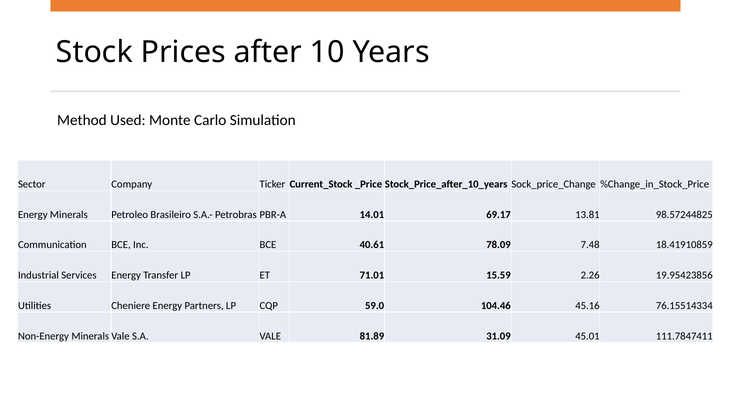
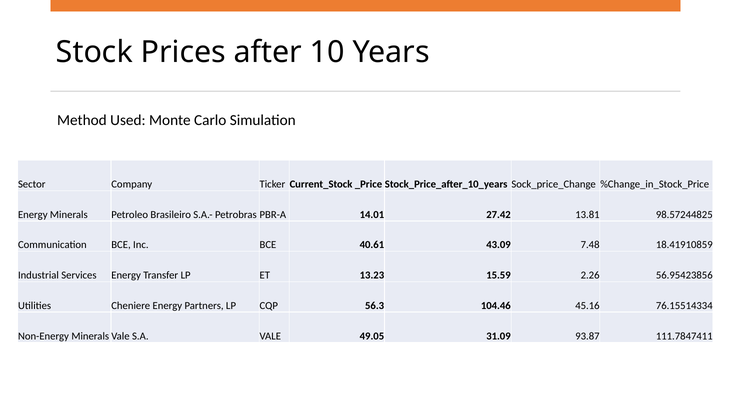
69.17: 69.17 -> 27.42
78.09: 78.09 -> 43.09
71.01: 71.01 -> 13.23
19.95423856: 19.95423856 -> 56.95423856
59.0: 59.0 -> 56.3
81.89: 81.89 -> 49.05
45.01: 45.01 -> 93.87
